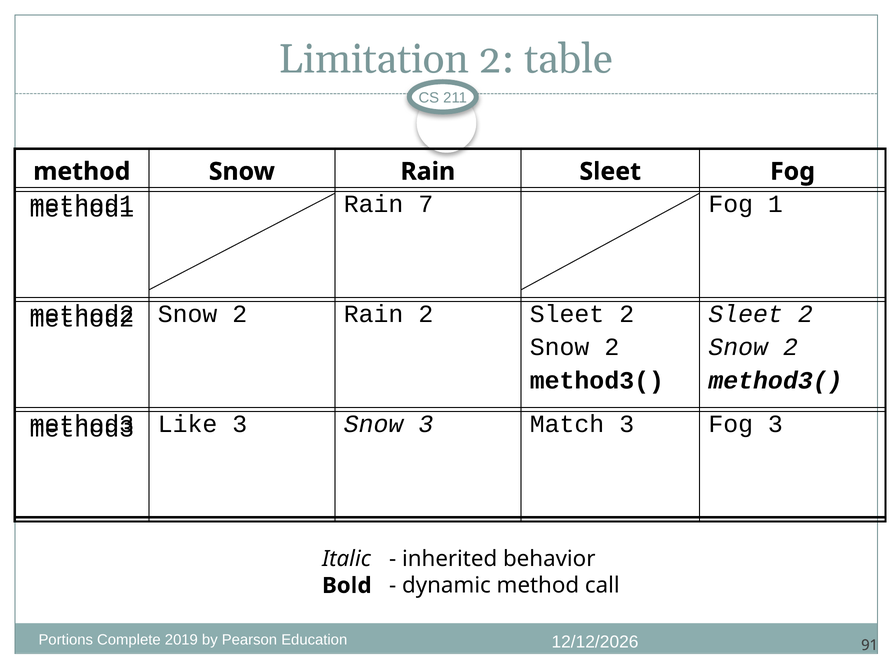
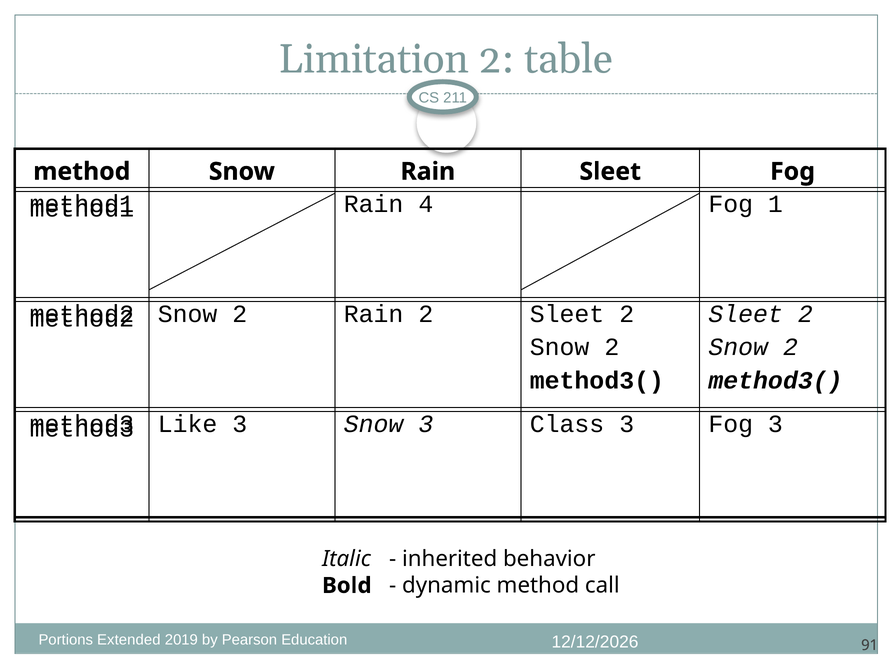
7: 7 -> 4
Match: Match -> Class
Complete: Complete -> Extended
